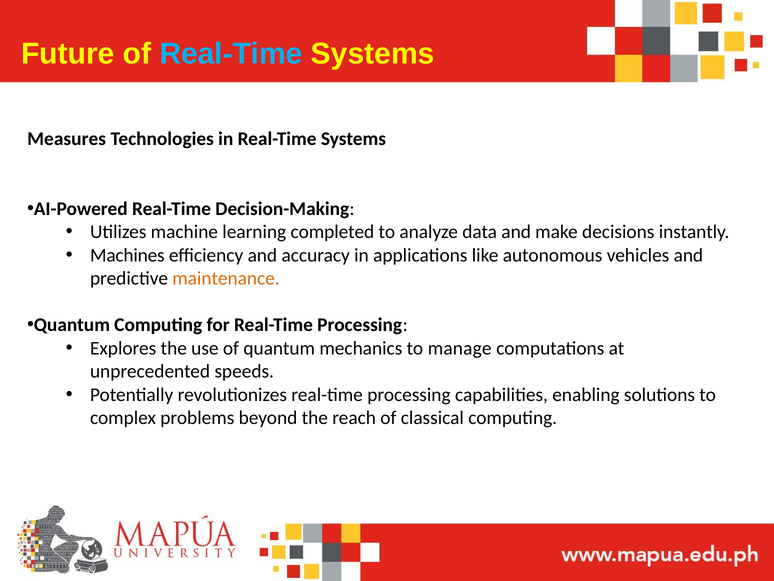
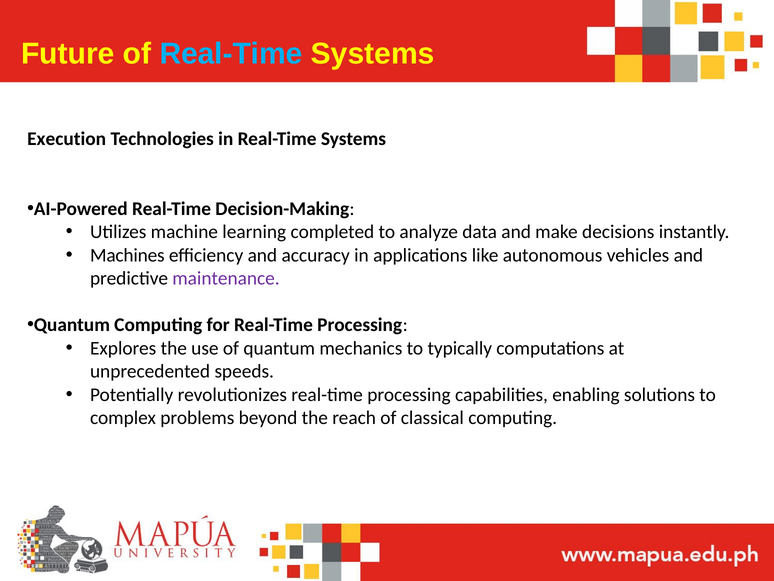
Measures: Measures -> Execution
maintenance colour: orange -> purple
manage: manage -> typically
